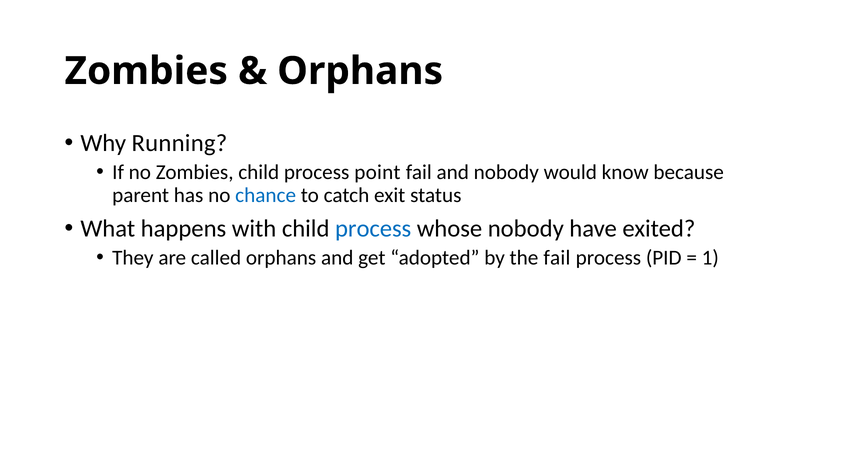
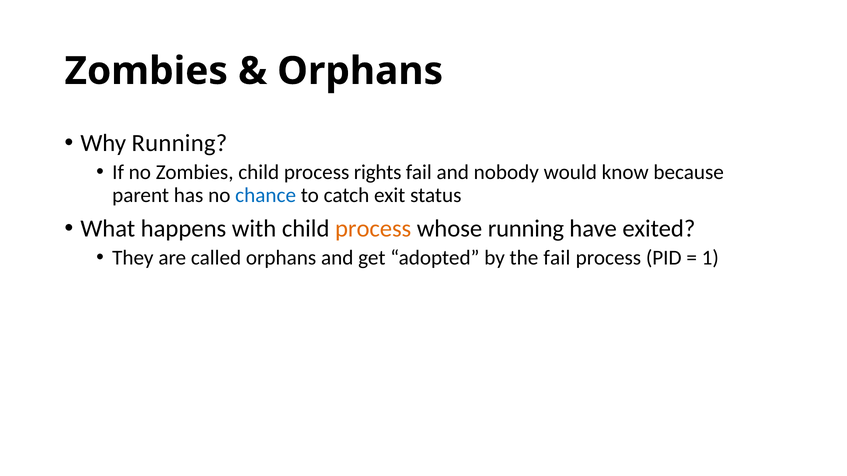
point: point -> rights
process at (373, 229) colour: blue -> orange
whose nobody: nobody -> running
